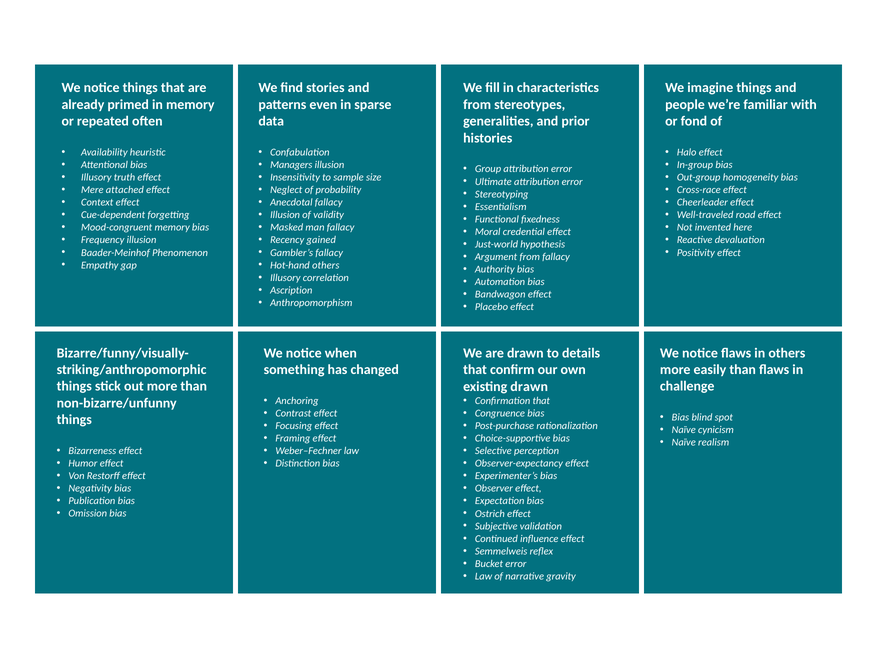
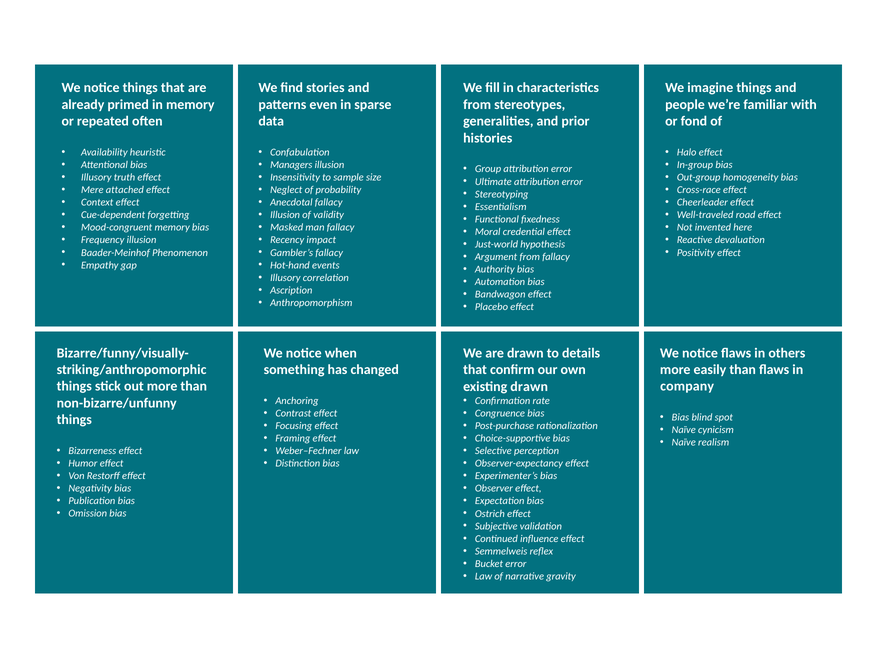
gained: gained -> impact
Hot-hand others: others -> events
challenge: challenge -> company
Confirmation that: that -> rate
